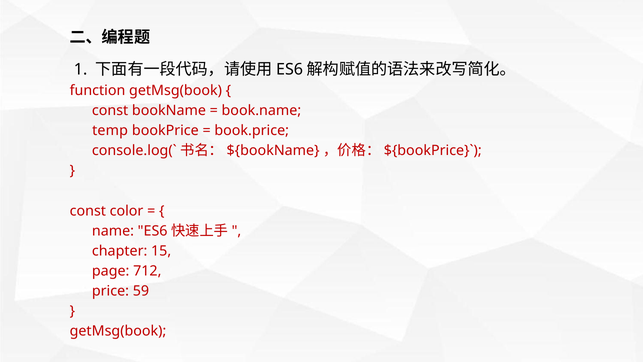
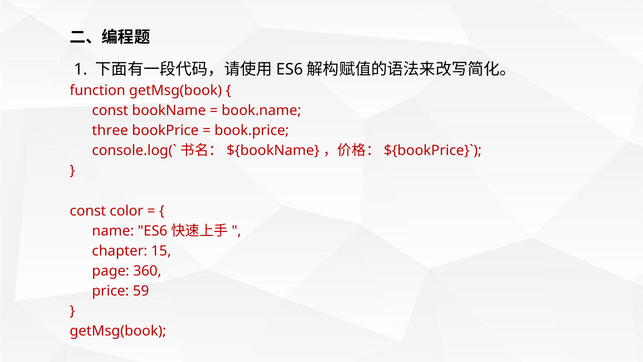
temp: temp -> three
712: 712 -> 360
